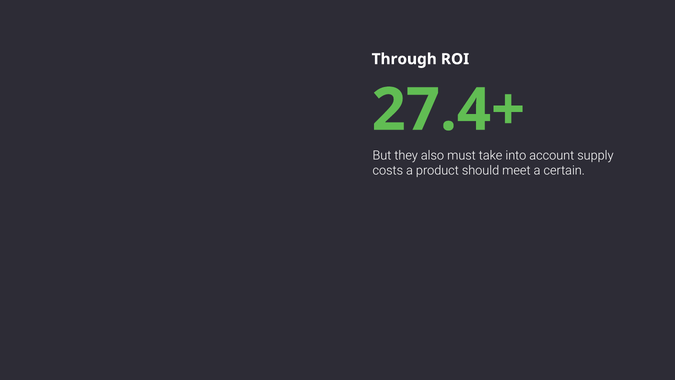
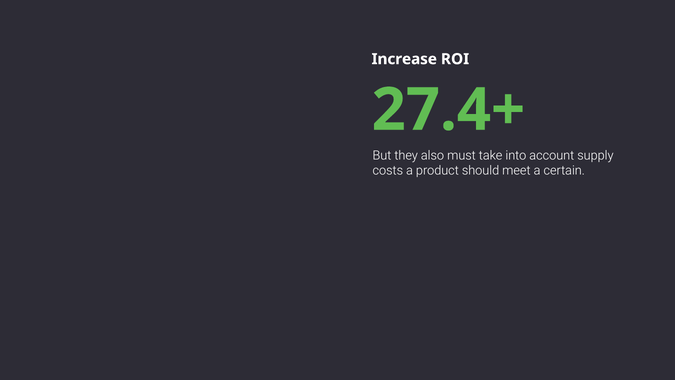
Through: Through -> Increase
